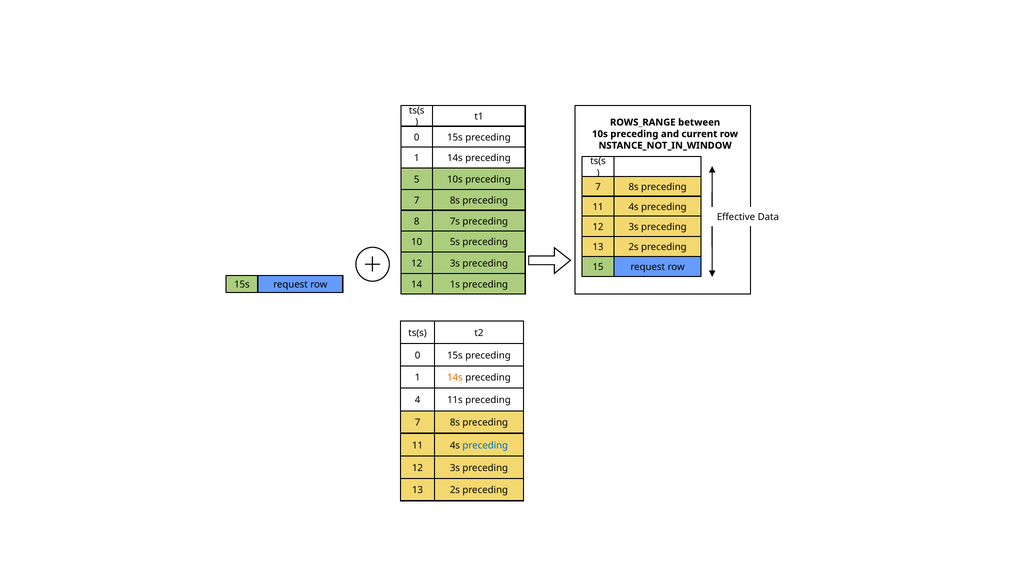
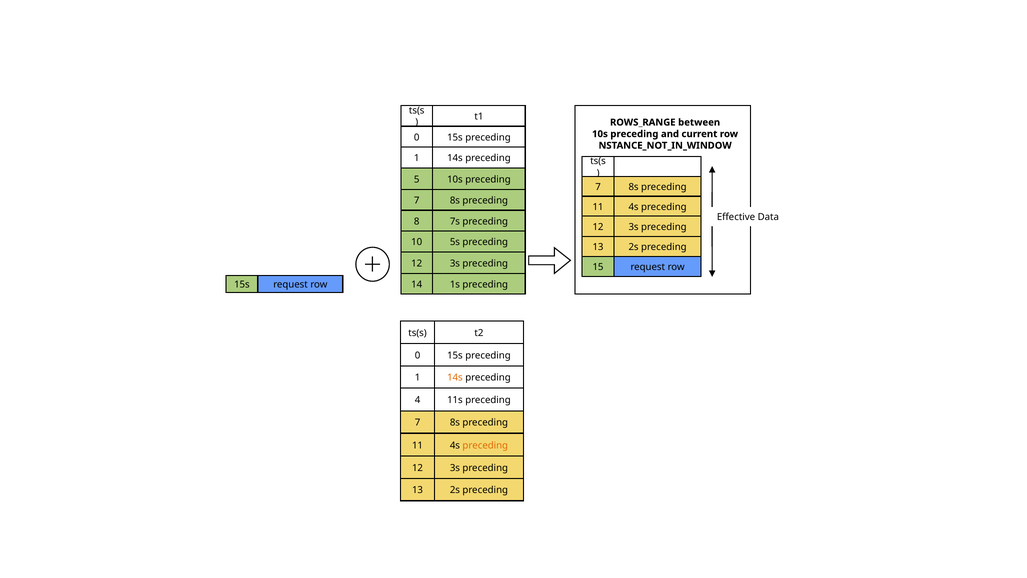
preceding at (485, 445) colour: blue -> orange
